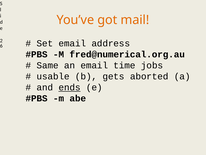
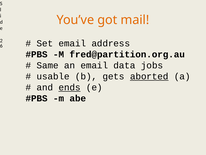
fred@numerical.org.au: fred@numerical.org.au -> fred@partition.org.au
time: time -> data
aborted underline: none -> present
